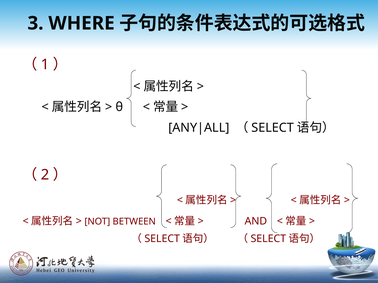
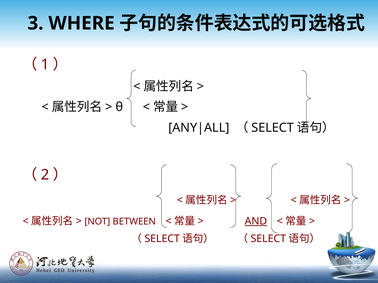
AND underline: none -> present
